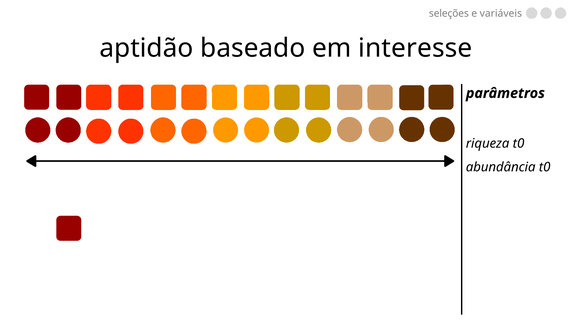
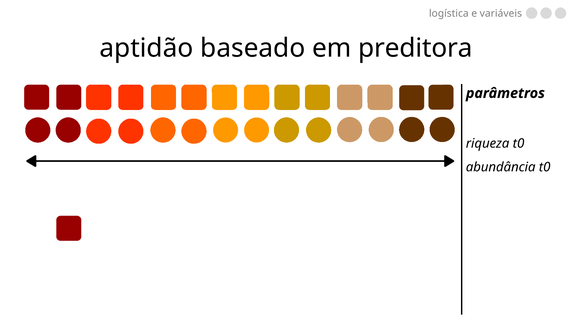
seleções: seleções -> logística
interesse: interesse -> preditora
